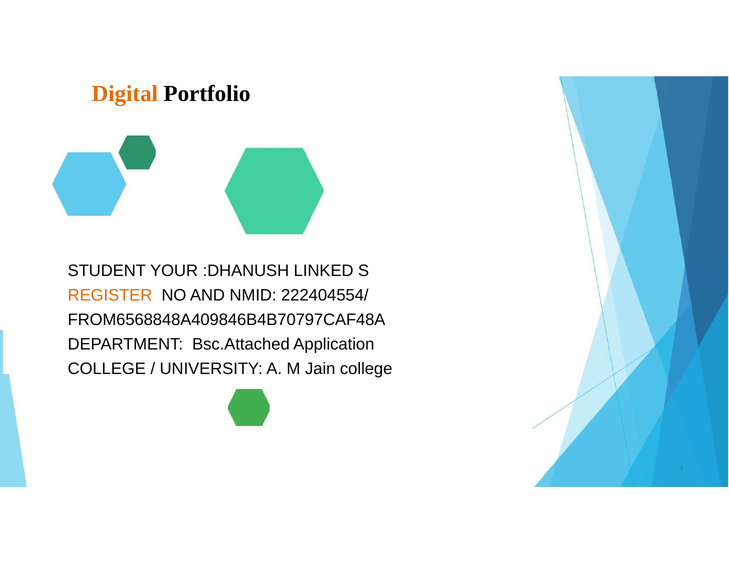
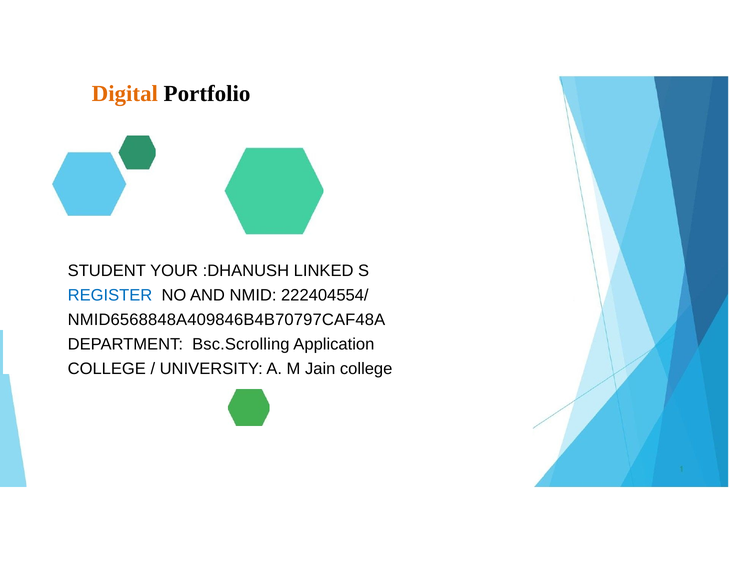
REGISTER colour: orange -> blue
FROM6568848A409846B4B70797CAF48A: FROM6568848A409846B4B70797CAF48A -> NMID6568848A409846B4B70797CAF48A
Bsc.Attached: Bsc.Attached -> Bsc.Scrolling
